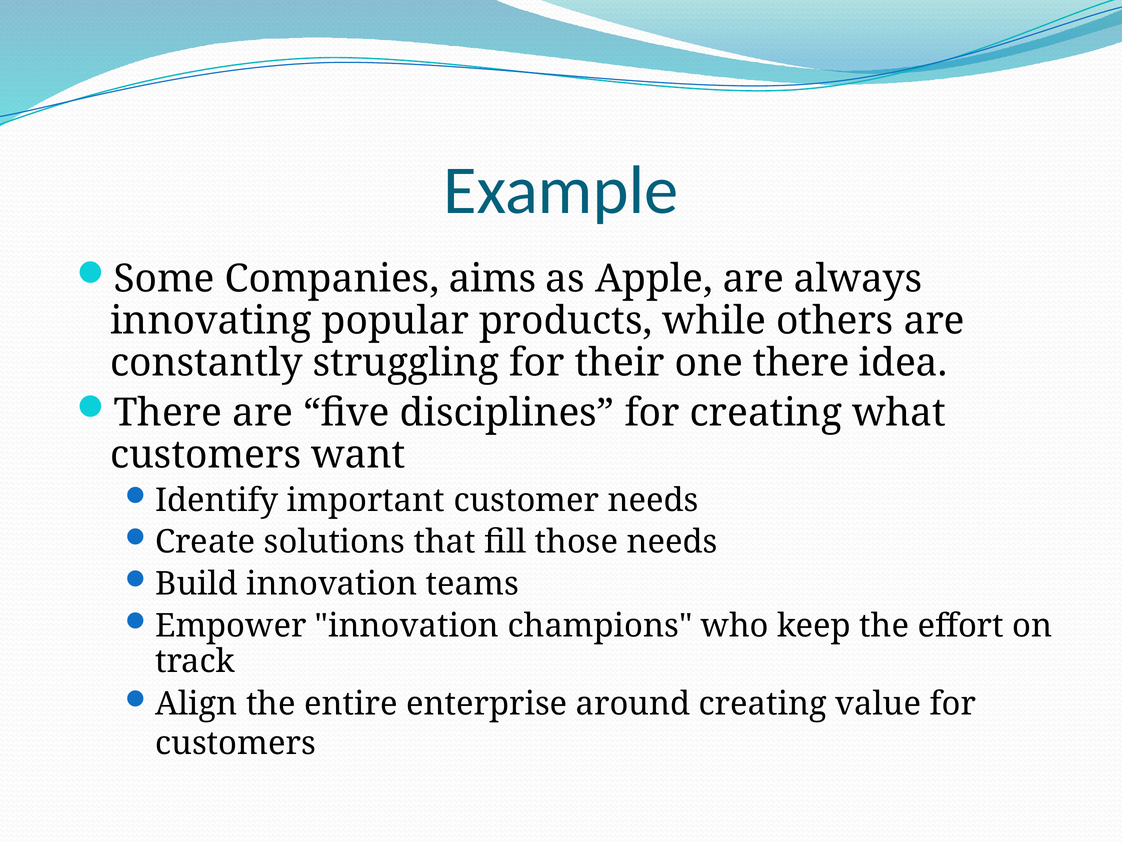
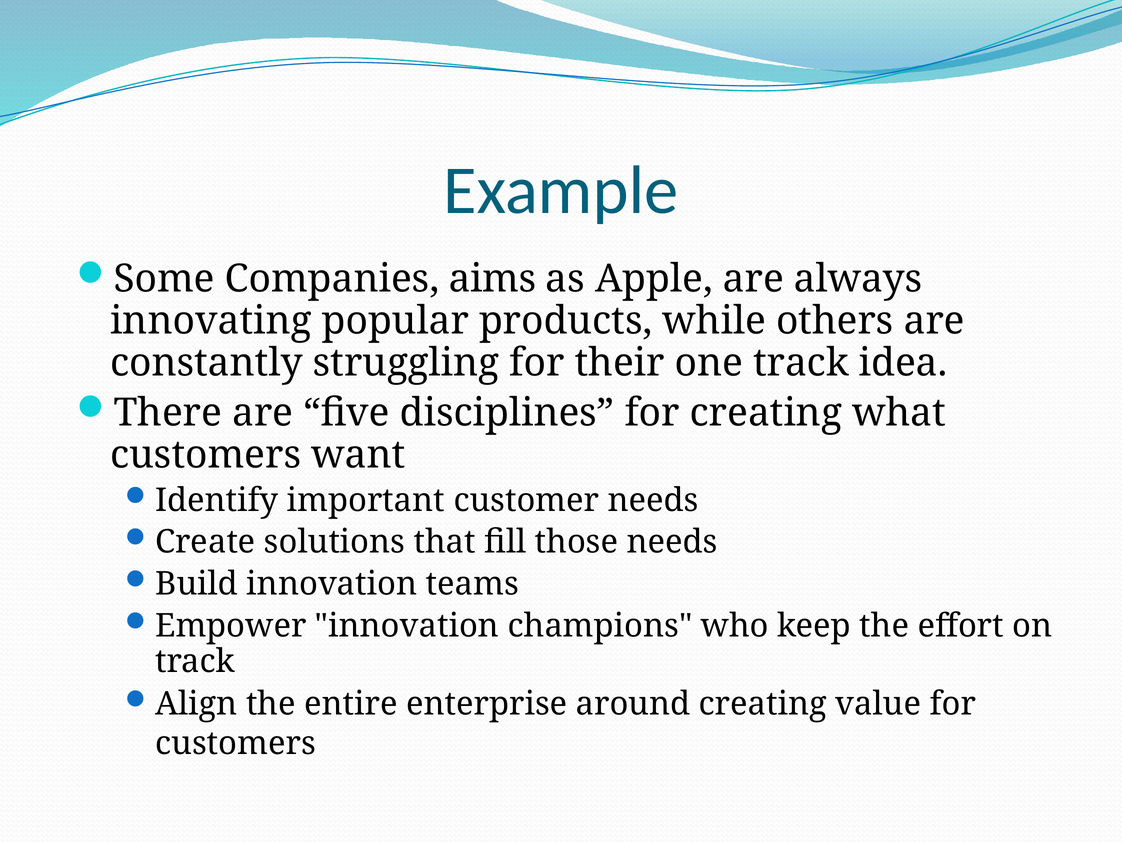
one there: there -> track
